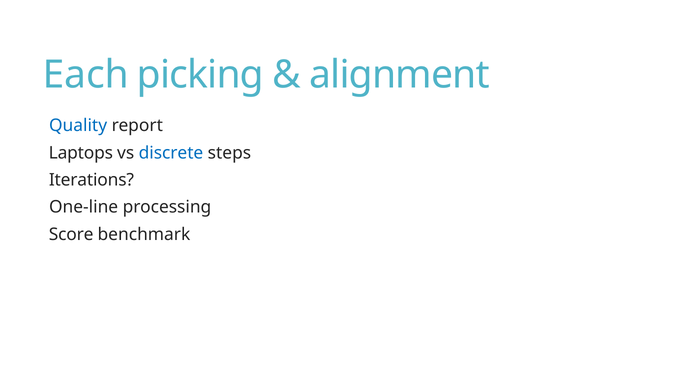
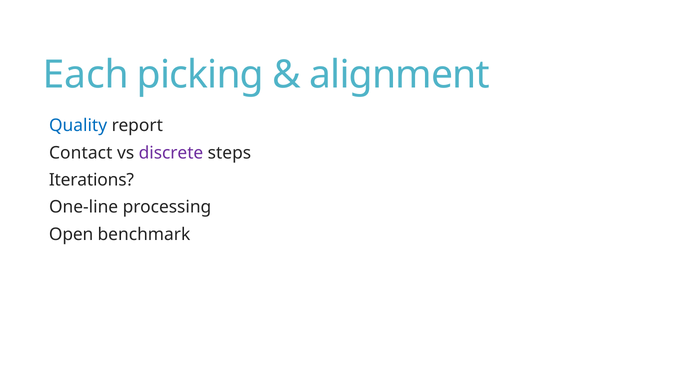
Laptops: Laptops -> Contact
discrete colour: blue -> purple
Score: Score -> Open
